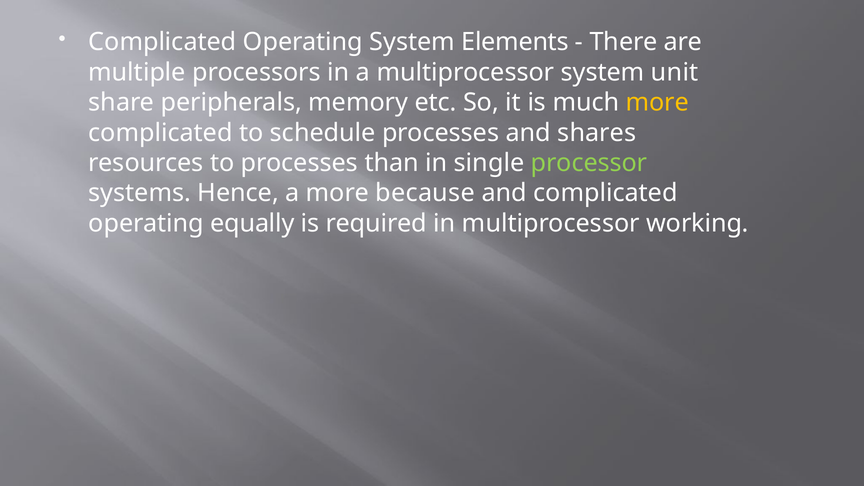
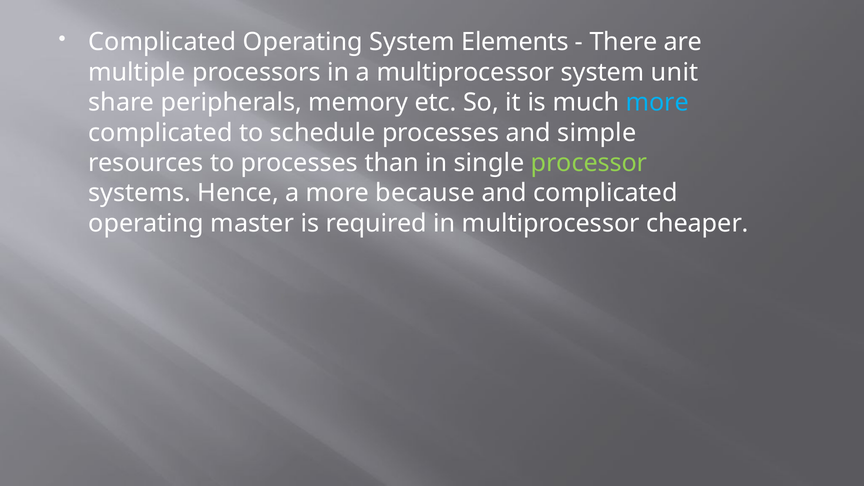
more at (657, 103) colour: yellow -> light blue
shares: shares -> simple
equally: equally -> master
working: working -> cheaper
